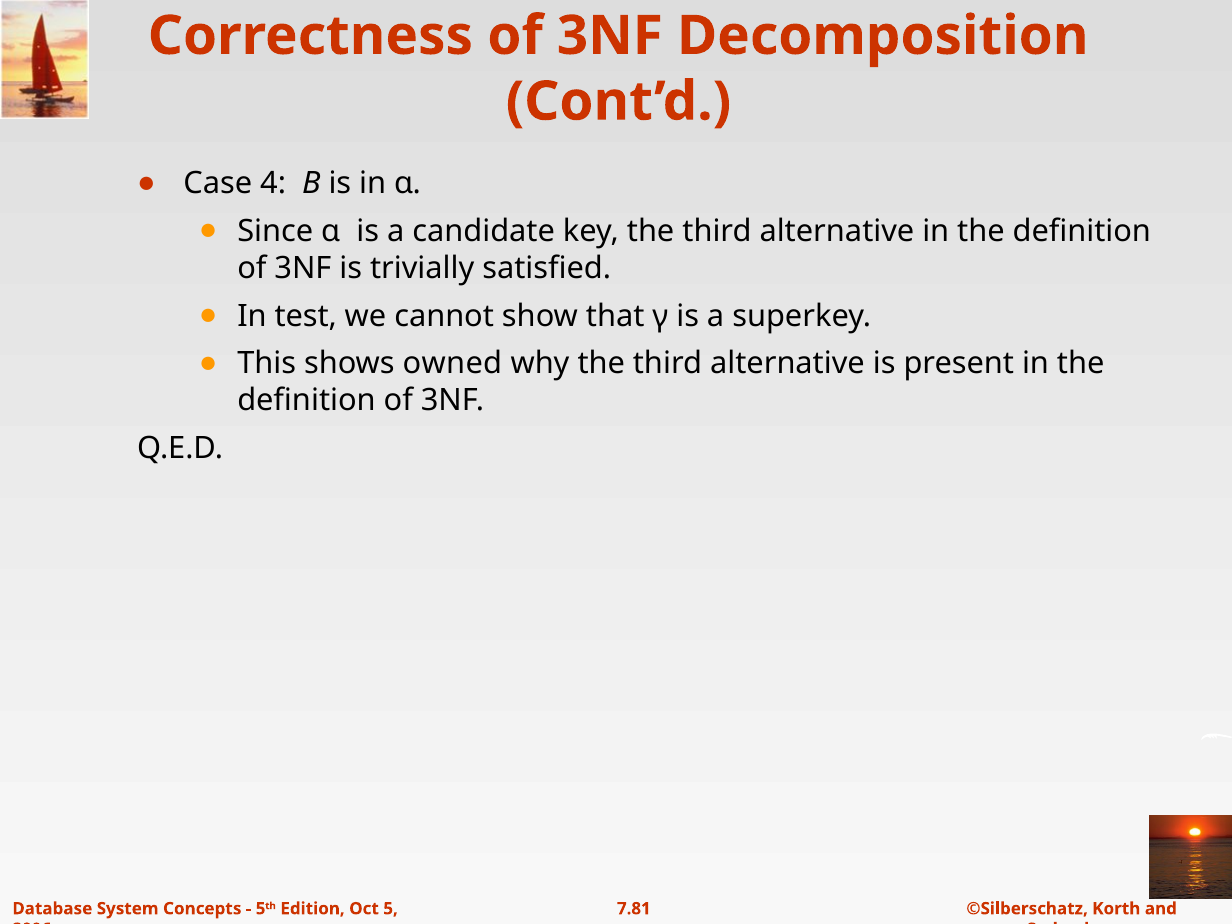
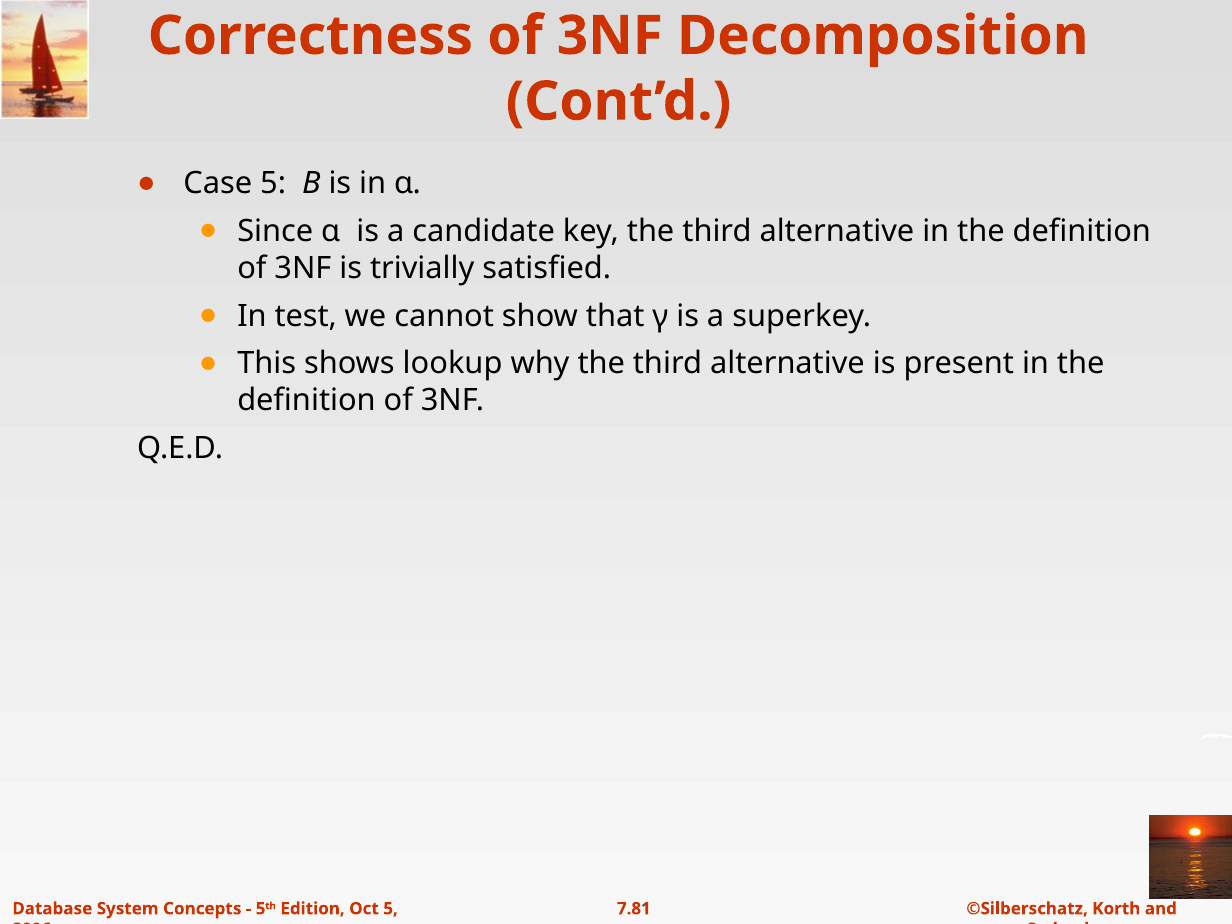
Case 4: 4 -> 5
owned: owned -> lookup
